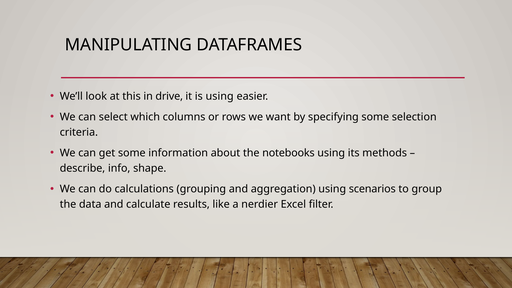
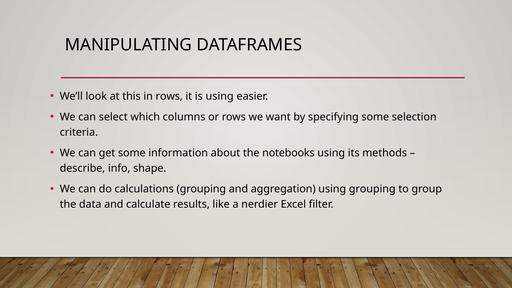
in drive: drive -> rows
using scenarios: scenarios -> grouping
